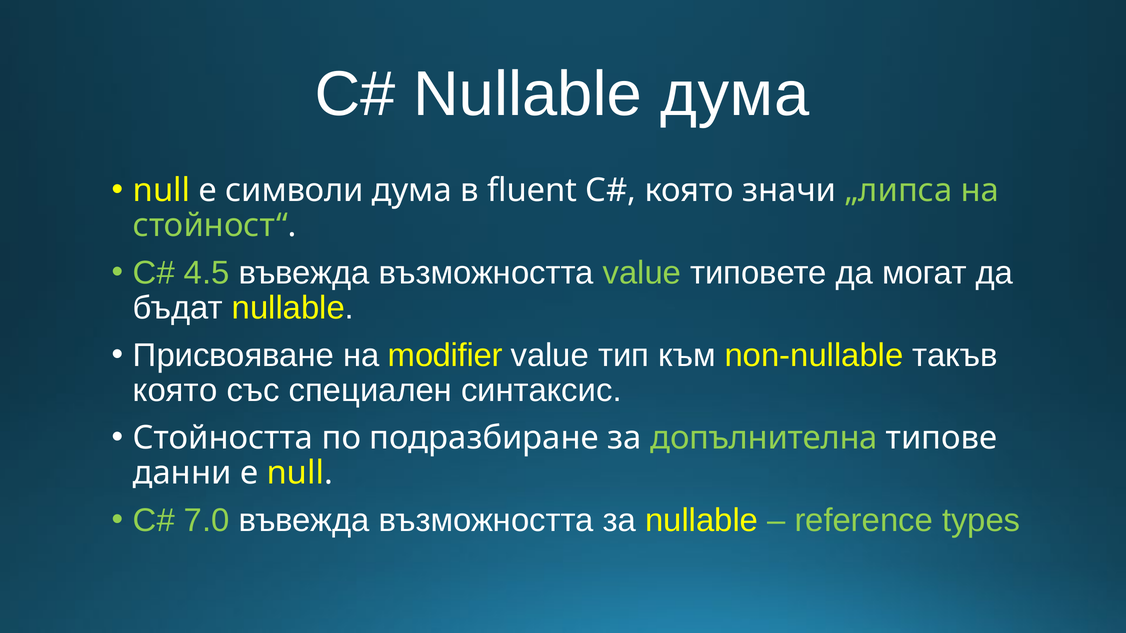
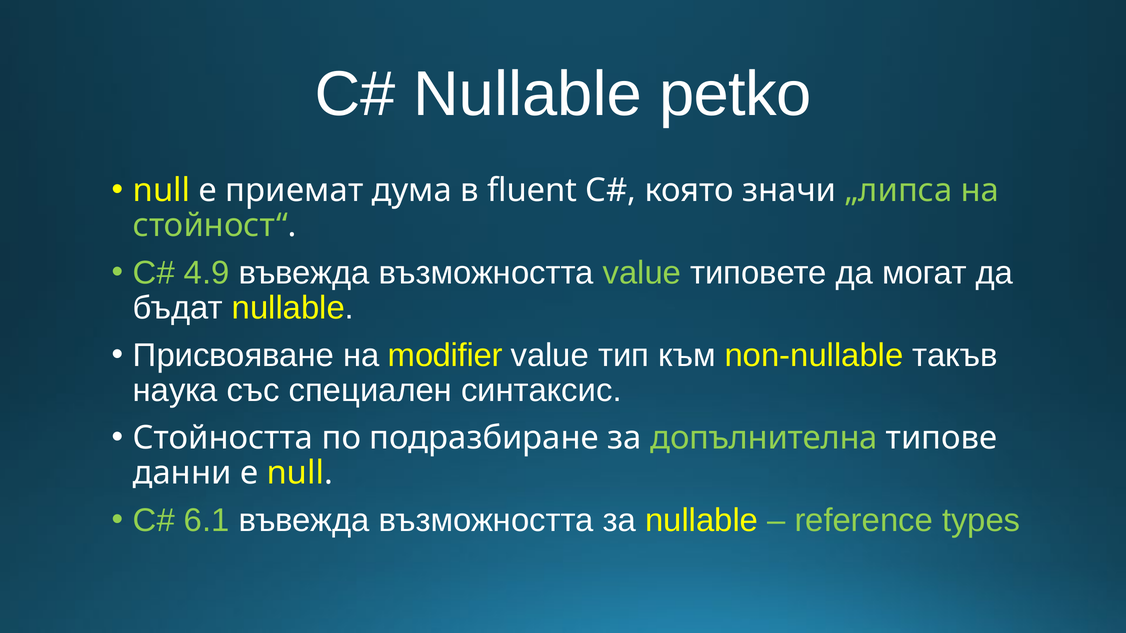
Nullable дума: дума -> petko
символи: символи -> приемат
4.5: 4.5 -> 4.9
която at (175, 391): която -> наука
7.0: 7.0 -> 6.1
